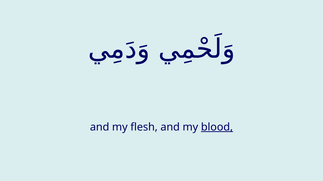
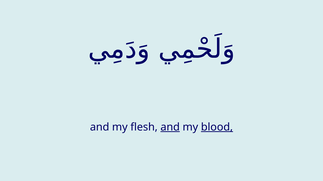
and at (170, 128) underline: none -> present
